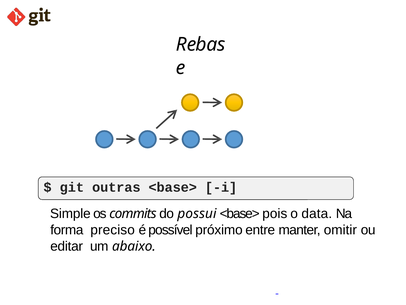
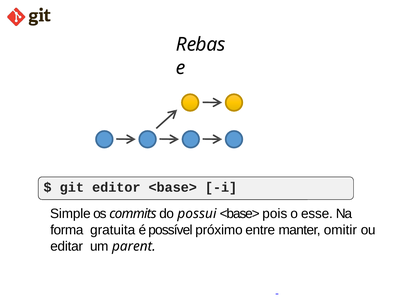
outras: outras -> editor
data: data -> esse
preciso: preciso -> gratuita
abaixo: abaixo -> parent
